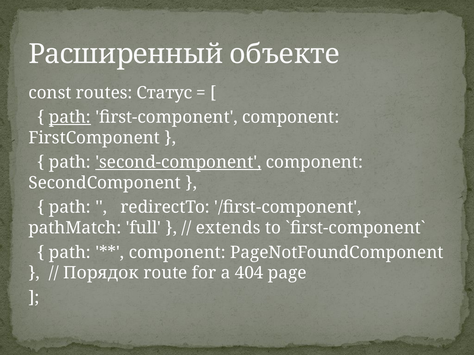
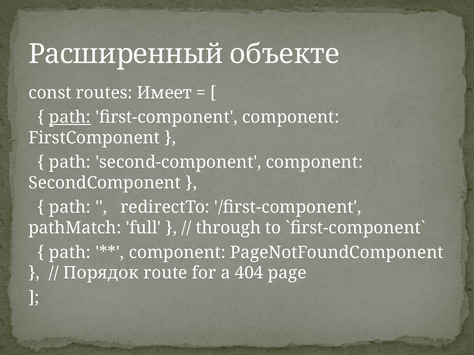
Статус: Статус -> Имеет
second-component underline: present -> none
extends: extends -> through
